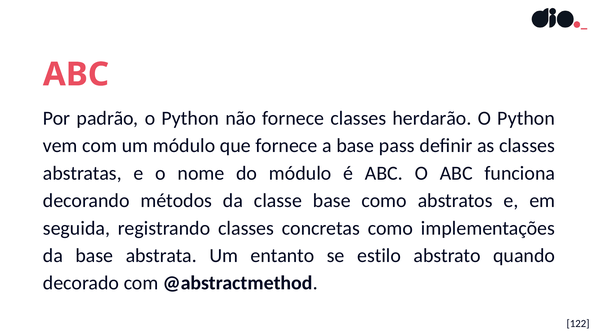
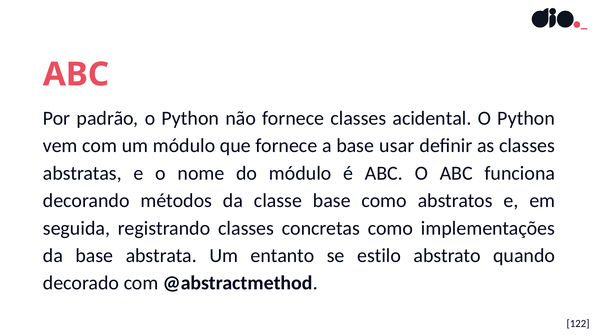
herdarão: herdarão -> acidental
pass: pass -> usar
